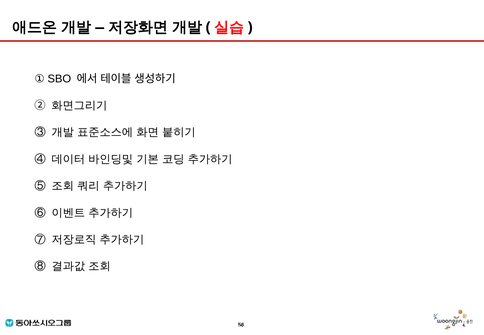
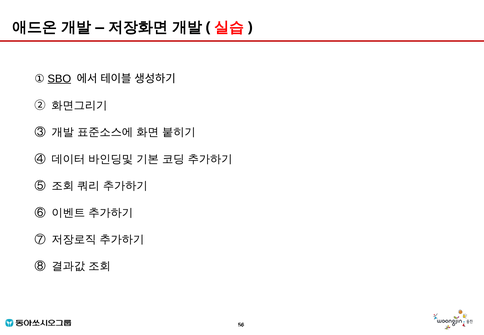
SBO underline: none -> present
